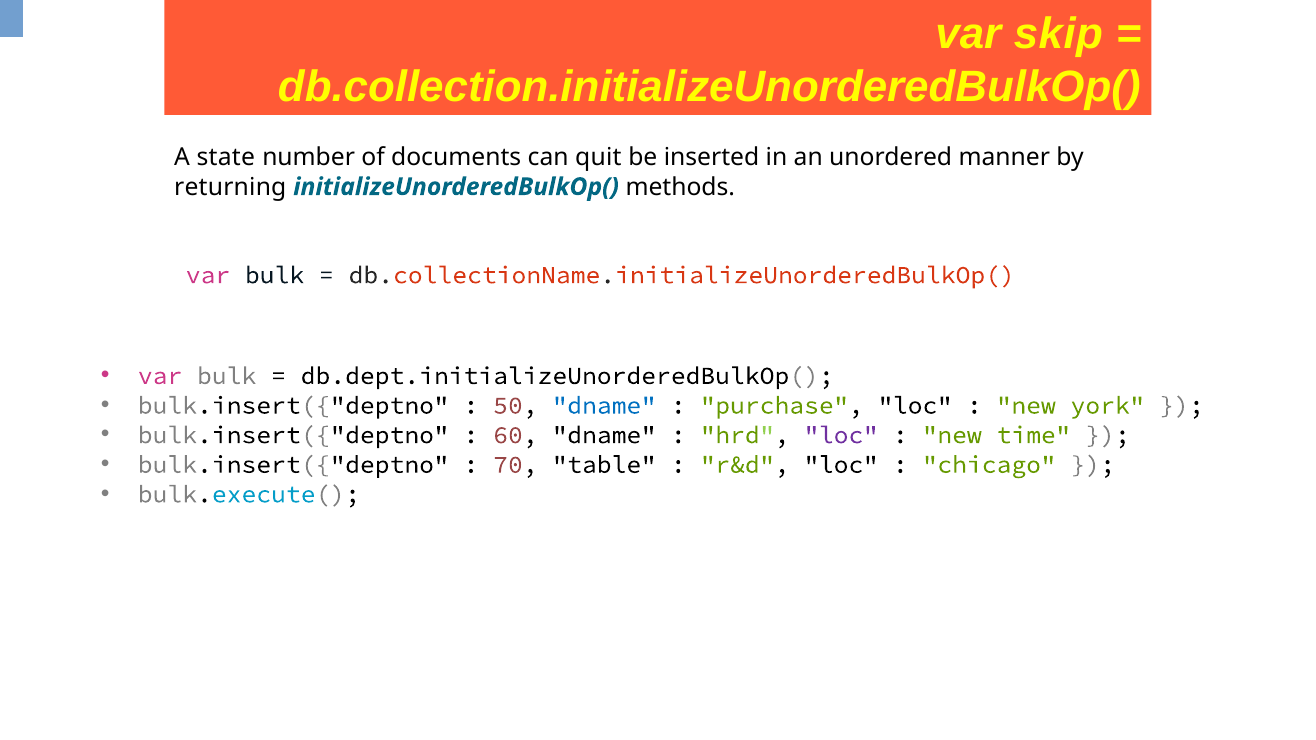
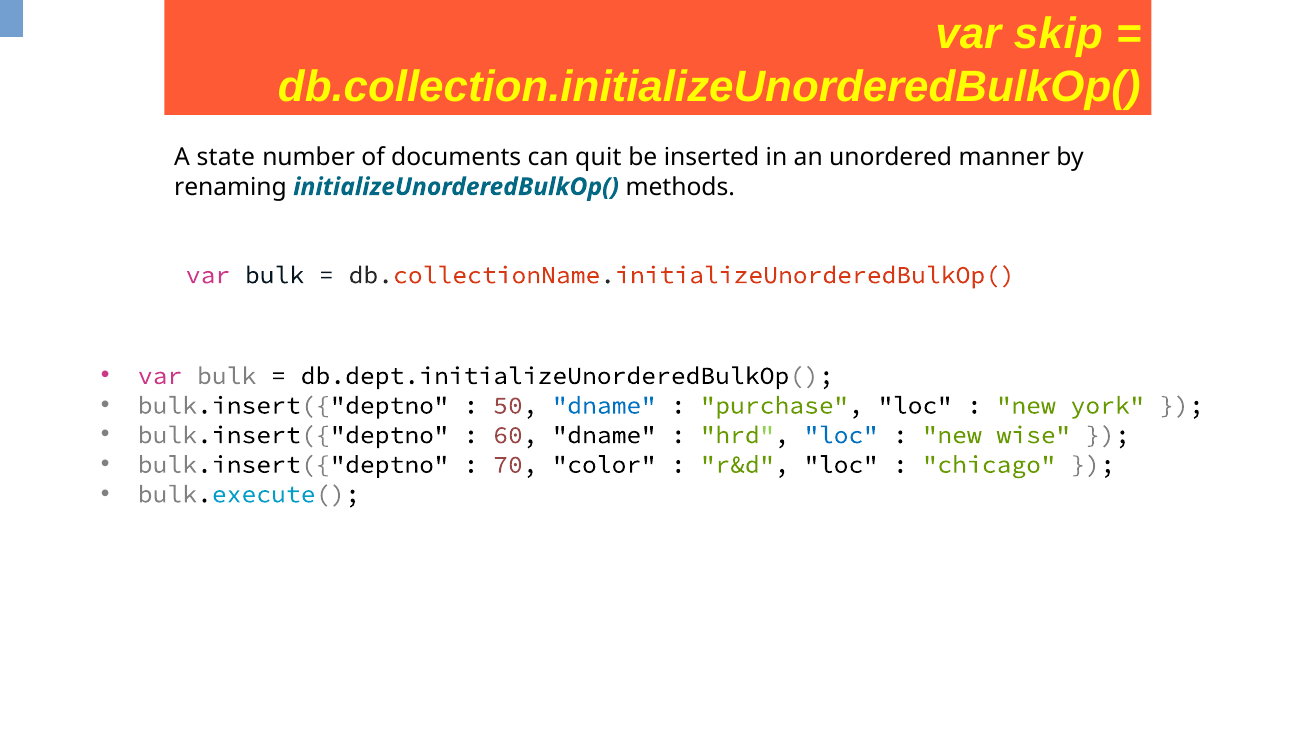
returning: returning -> renaming
loc at (841, 435) colour: purple -> blue
time: time -> wise
table: table -> color
